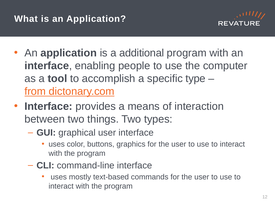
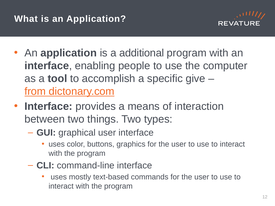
type: type -> give
